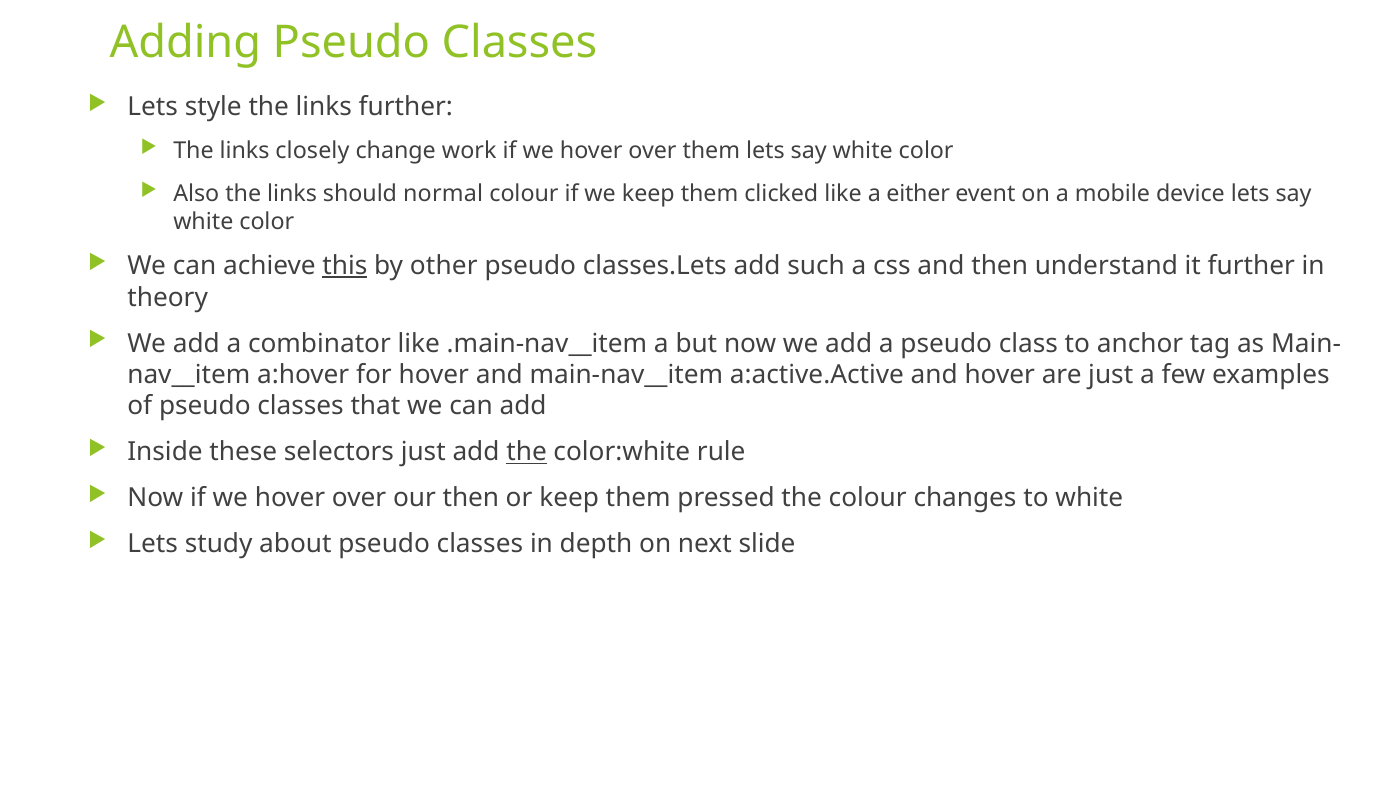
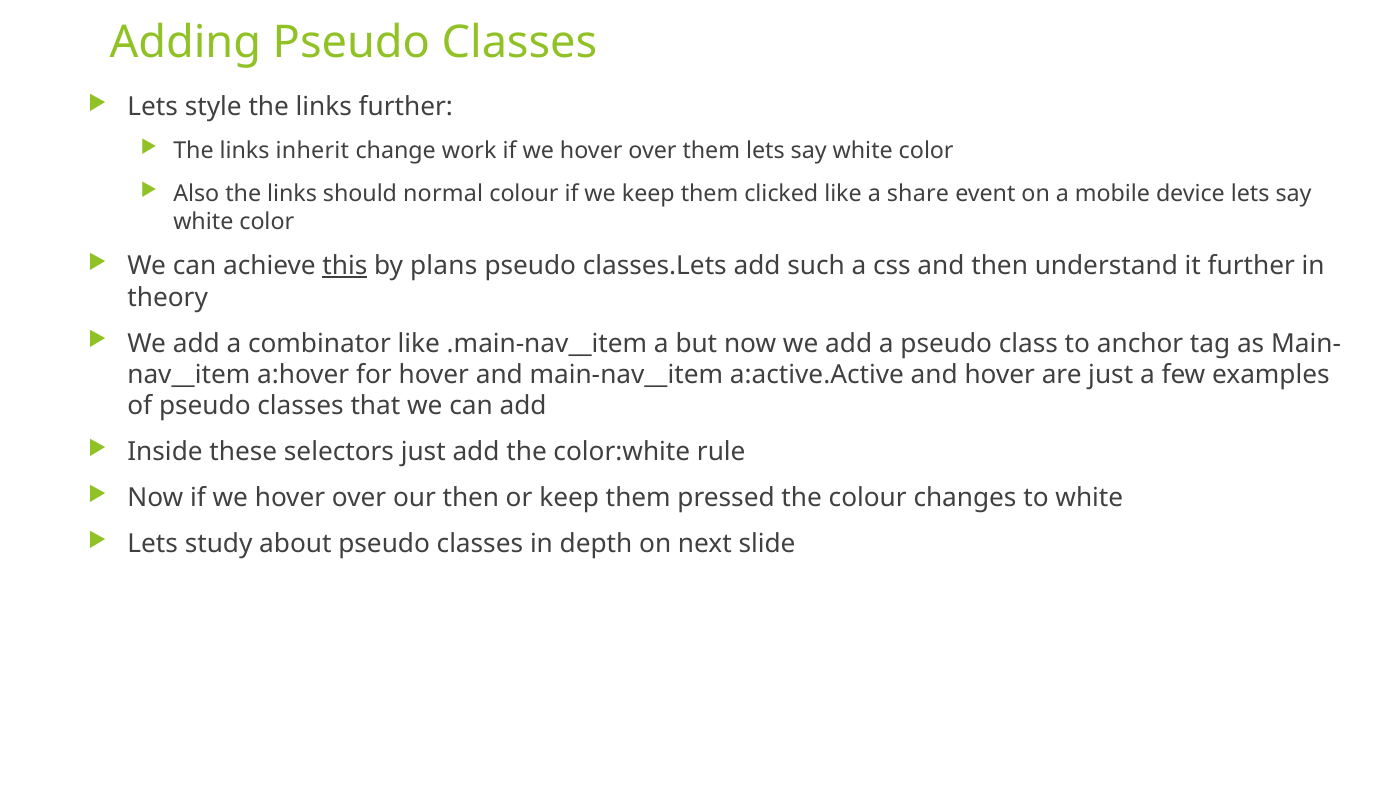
closely: closely -> inherit
either: either -> share
other: other -> plans
the at (527, 452) underline: present -> none
